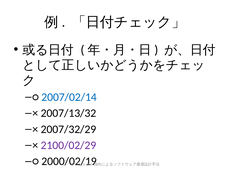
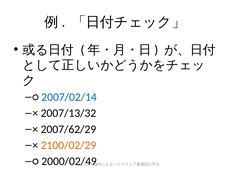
2007/32/29: 2007/32/29 -> 2007/62/29
2100/02/29 colour: purple -> orange
2000/02/19: 2000/02/19 -> 2000/02/49
